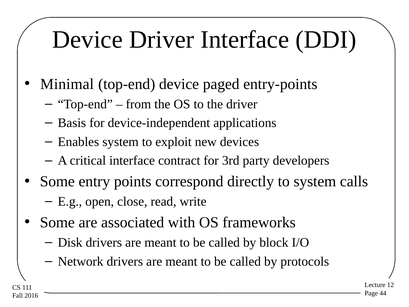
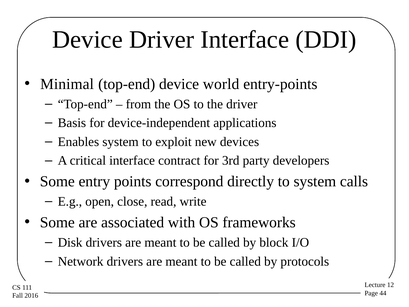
paged: paged -> world
